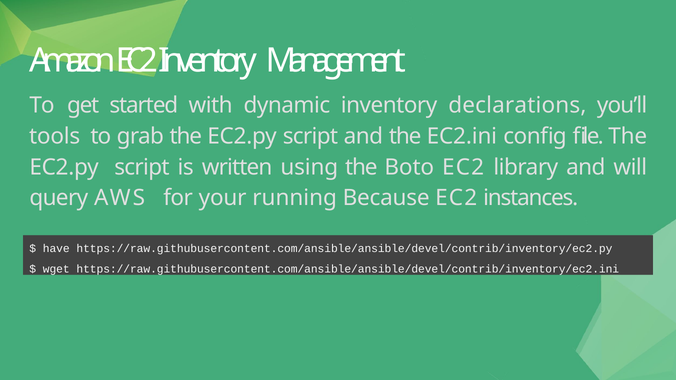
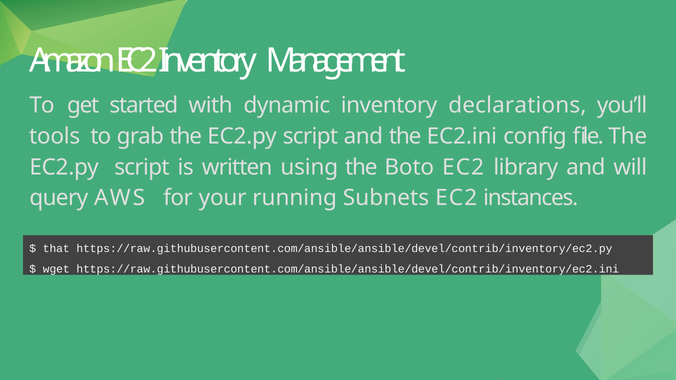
Because: Because -> Subnets
have: have -> that
